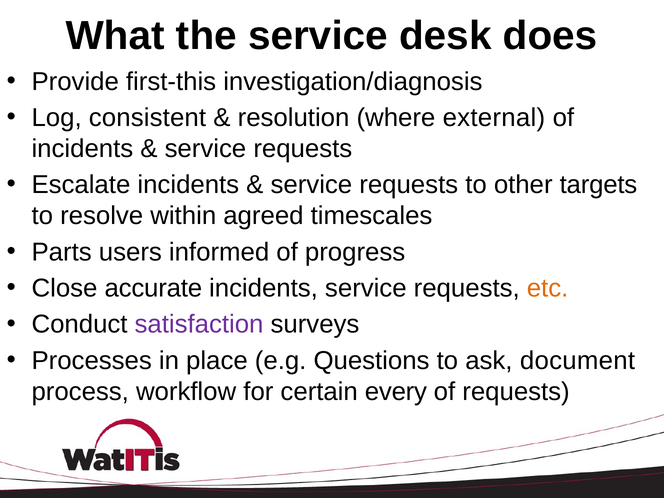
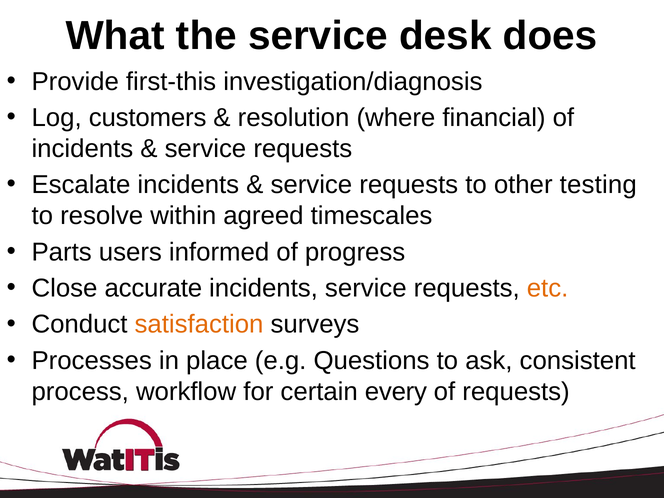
consistent: consistent -> customers
external: external -> financial
targets: targets -> testing
satisfaction colour: purple -> orange
document: document -> consistent
